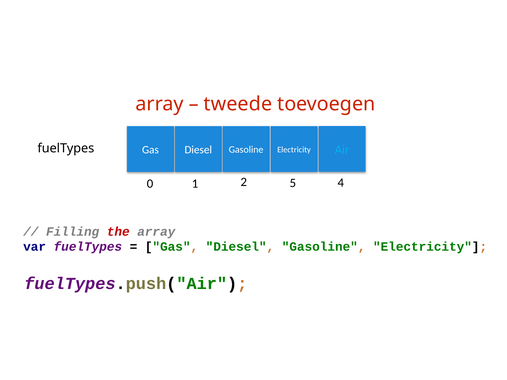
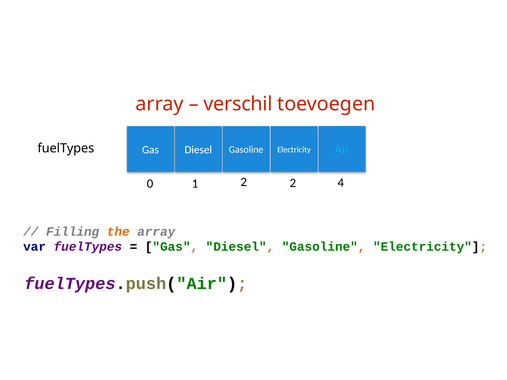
tweede: tweede -> verschil
2 5: 5 -> 2
the colour: red -> orange
